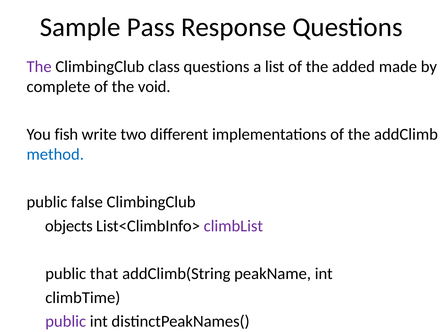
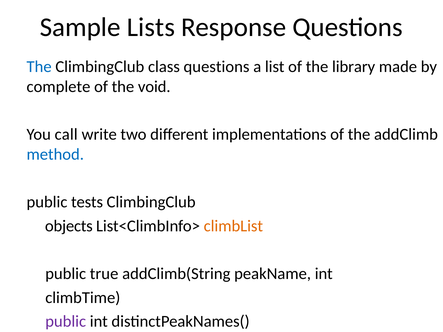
Pass: Pass -> Lists
The at (39, 67) colour: purple -> blue
added: added -> library
fish: fish -> call
false: false -> tests
climbList colour: purple -> orange
that: that -> true
